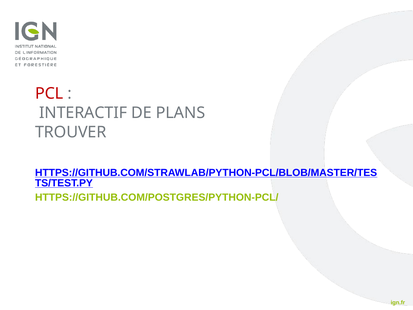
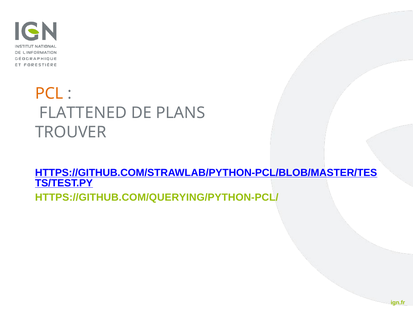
PCL colour: red -> orange
INTERACTIF: INTERACTIF -> FLATTENED
HTTPS://GITHUB.COM/POSTGRES/PYTHON-PCL/: HTTPS://GITHUB.COM/POSTGRES/PYTHON-PCL/ -> HTTPS://GITHUB.COM/QUERYING/PYTHON-PCL/
